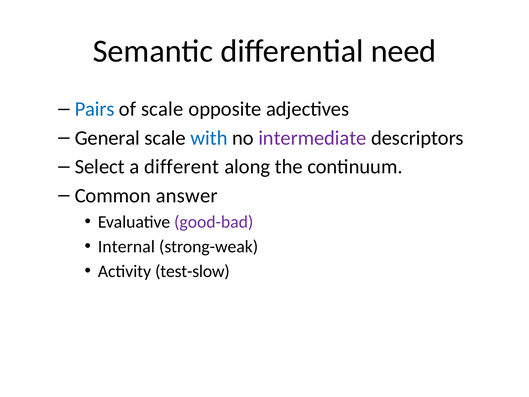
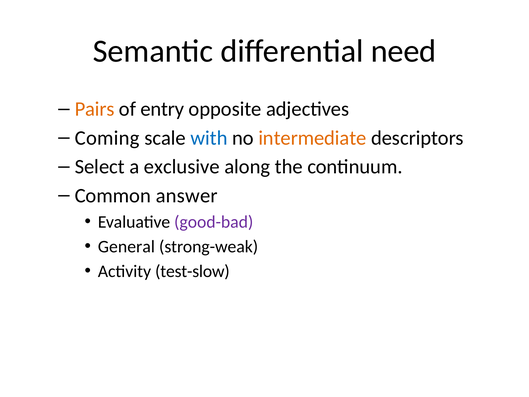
Pairs colour: blue -> orange
of scale: scale -> entry
General: General -> Coming
intermediate colour: purple -> orange
different: different -> exclusive
Internal: Internal -> General
